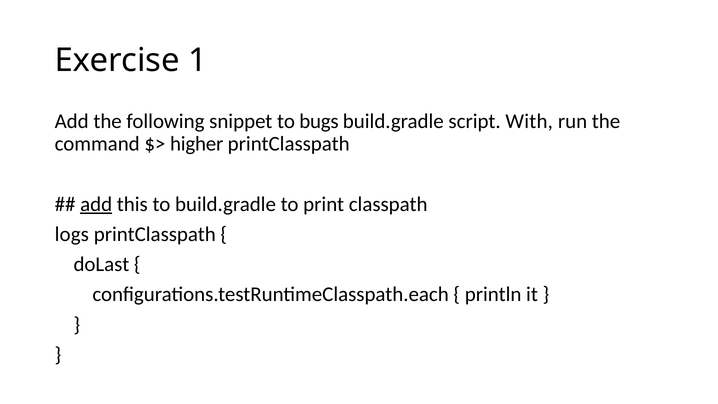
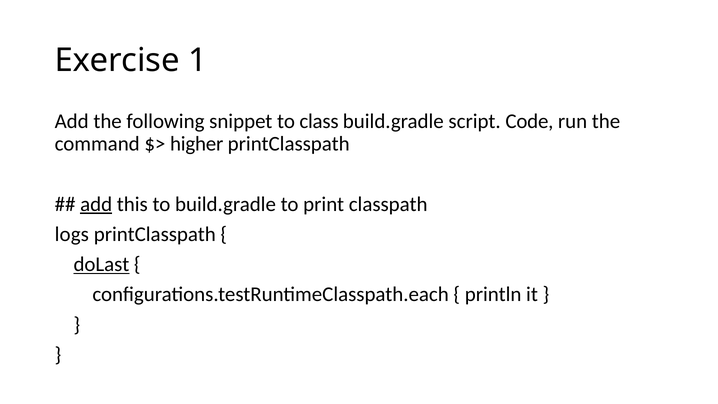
bugs: bugs -> class
With: With -> Code
doLast underline: none -> present
